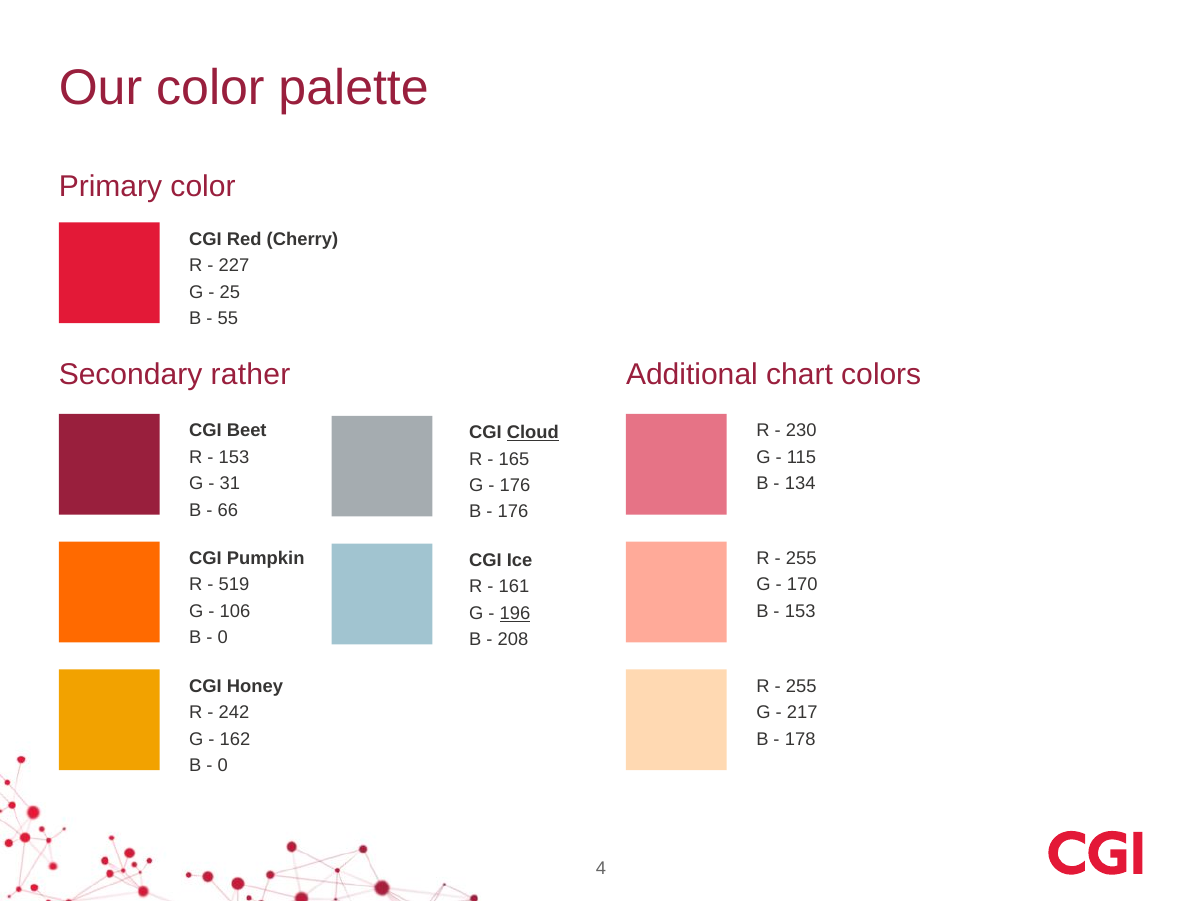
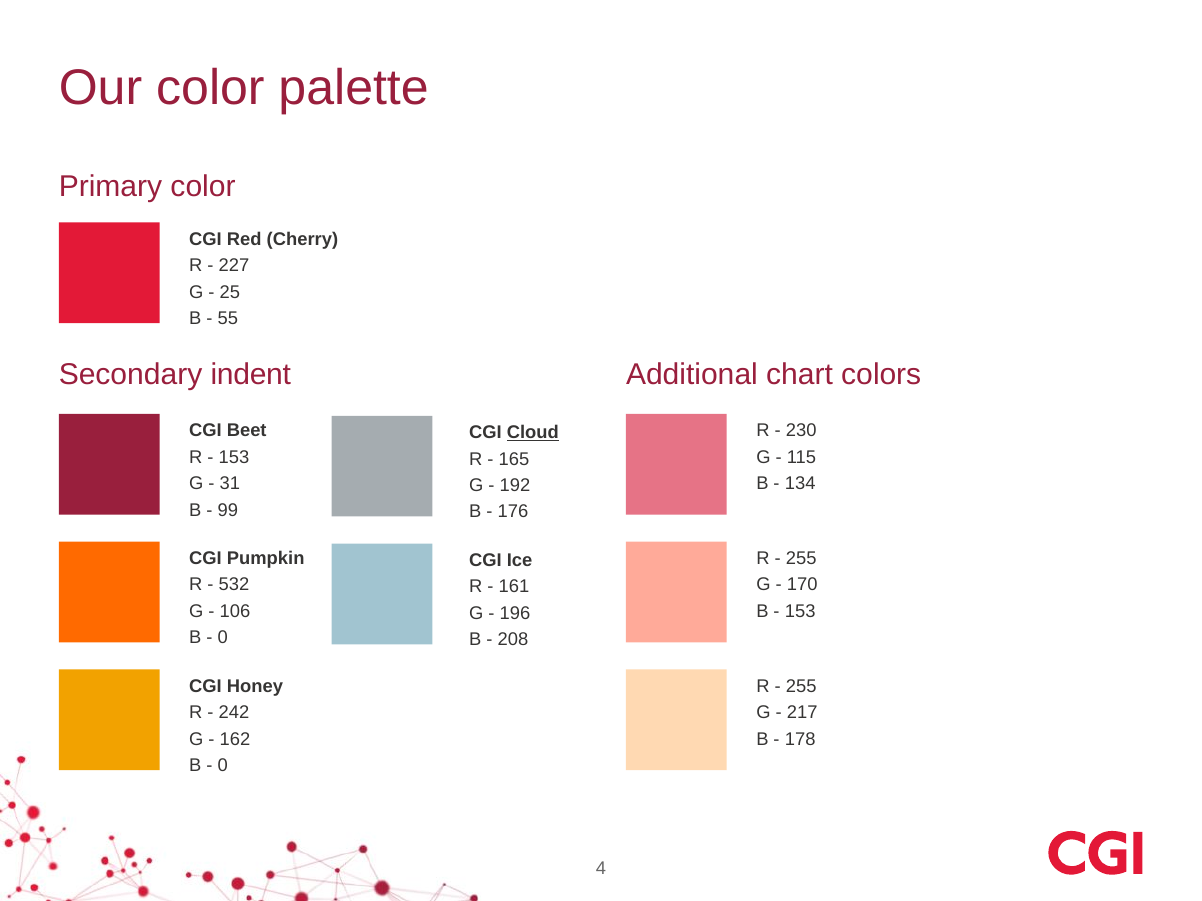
rather: rather -> indent
176 at (515, 486): 176 -> 192
66: 66 -> 99
519: 519 -> 532
196 underline: present -> none
